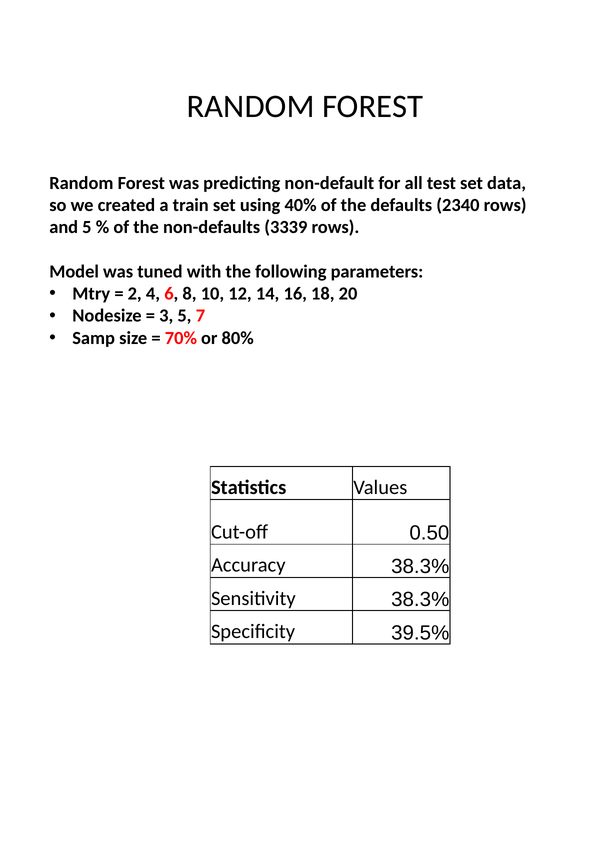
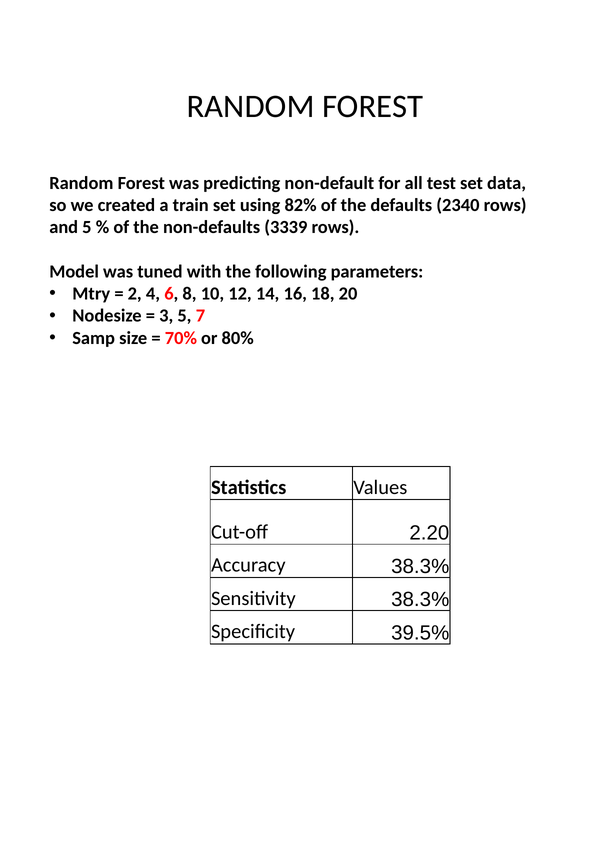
40%: 40% -> 82%
0.50: 0.50 -> 2.20
